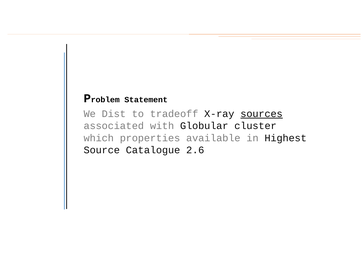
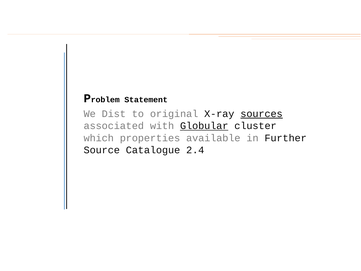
tradeoff: tradeoff -> original
Globular underline: none -> present
Highest: Highest -> Further
2.6: 2.6 -> 2.4
